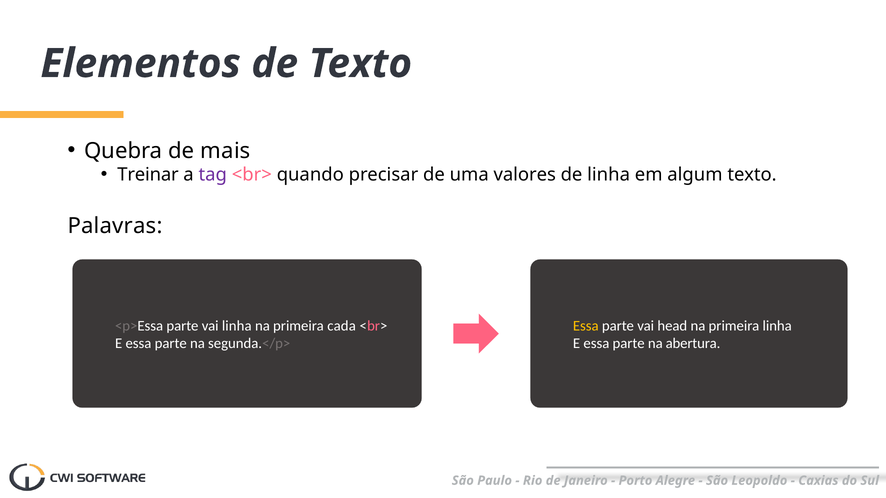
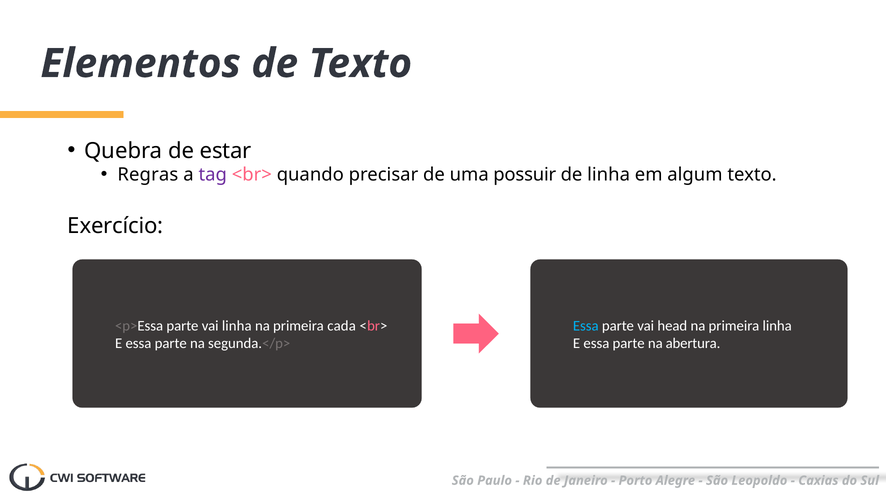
mais: mais -> estar
Treinar: Treinar -> Regras
valores: valores -> possuir
Palavras: Palavras -> Exercício
Essa at (586, 326) colour: yellow -> light blue
